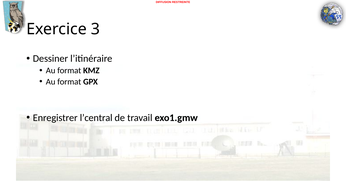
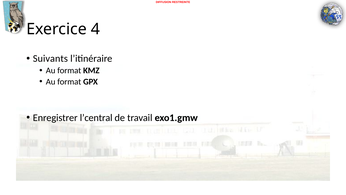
3: 3 -> 4
Dessiner: Dessiner -> Suivants
